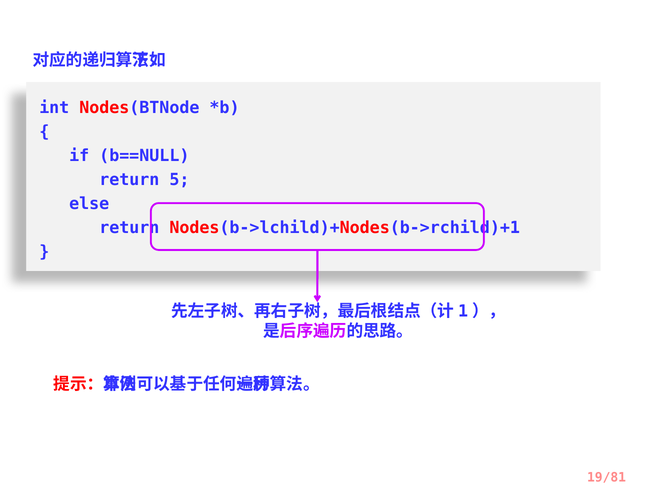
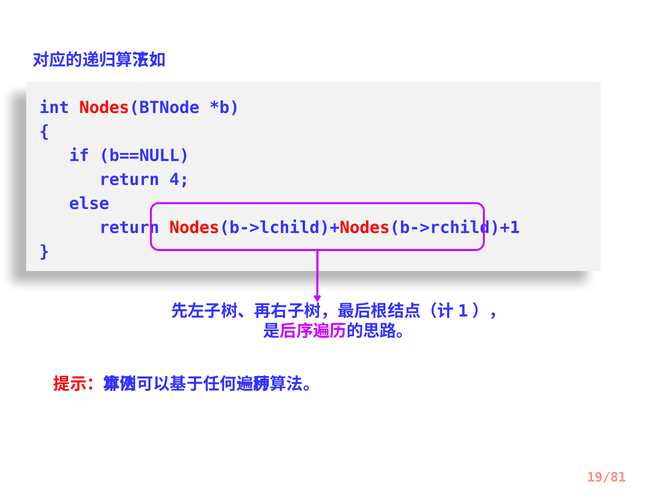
5: 5 -> 4
